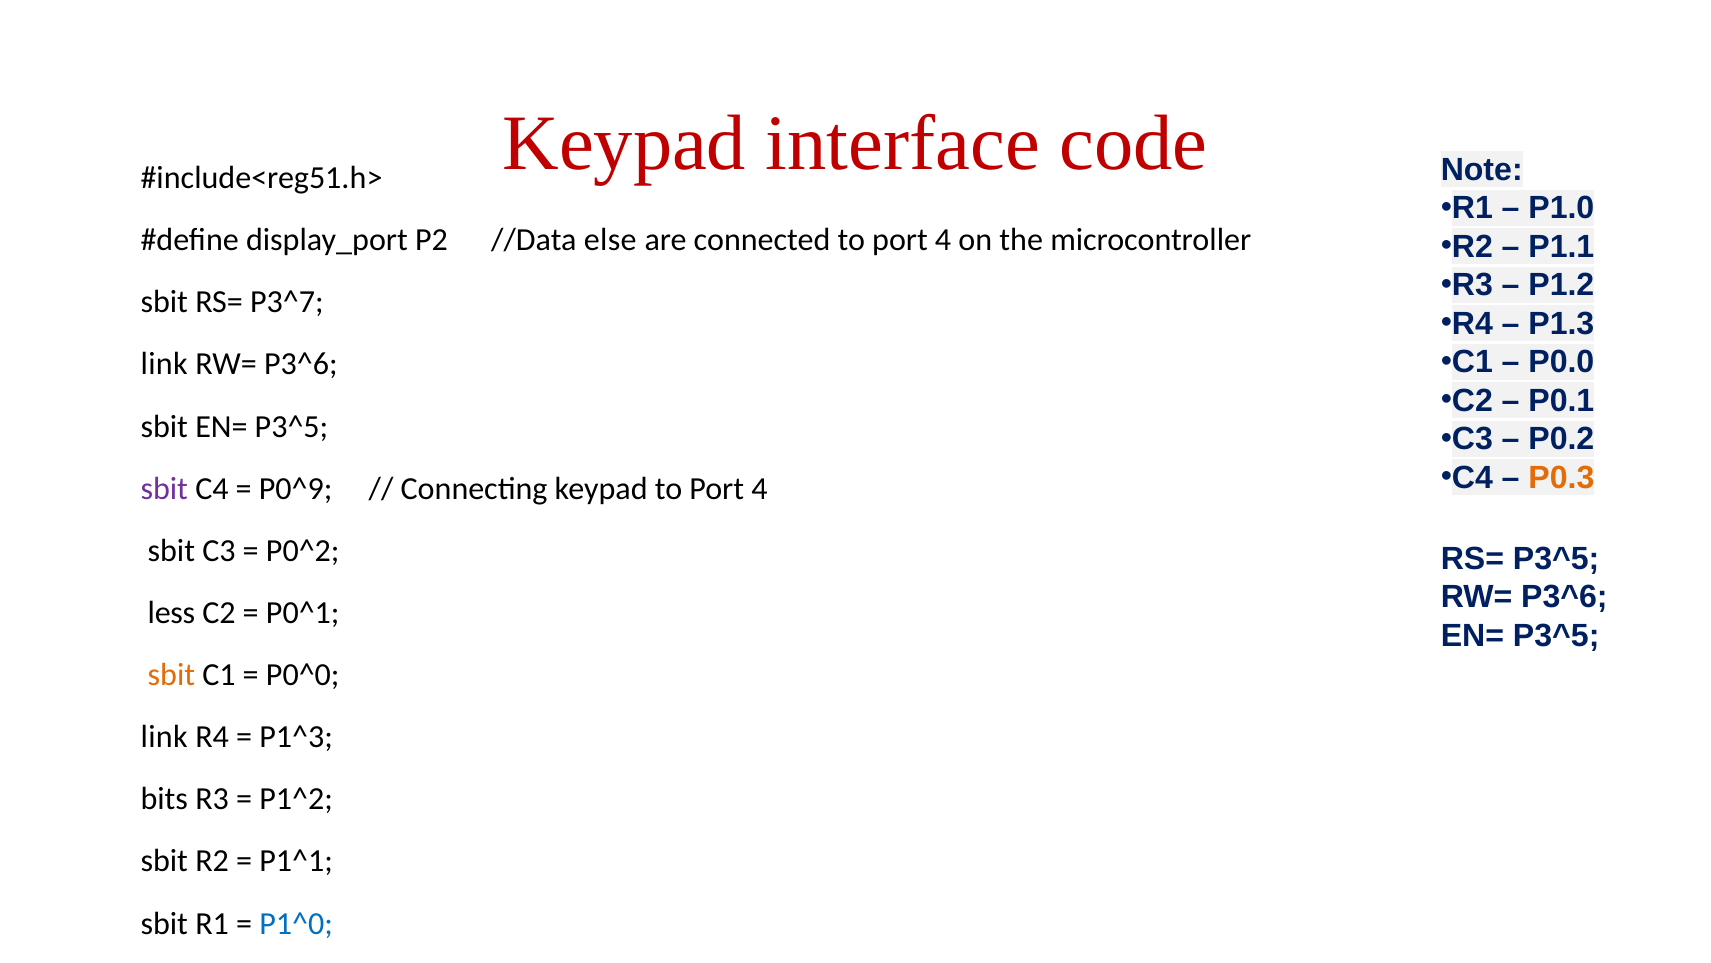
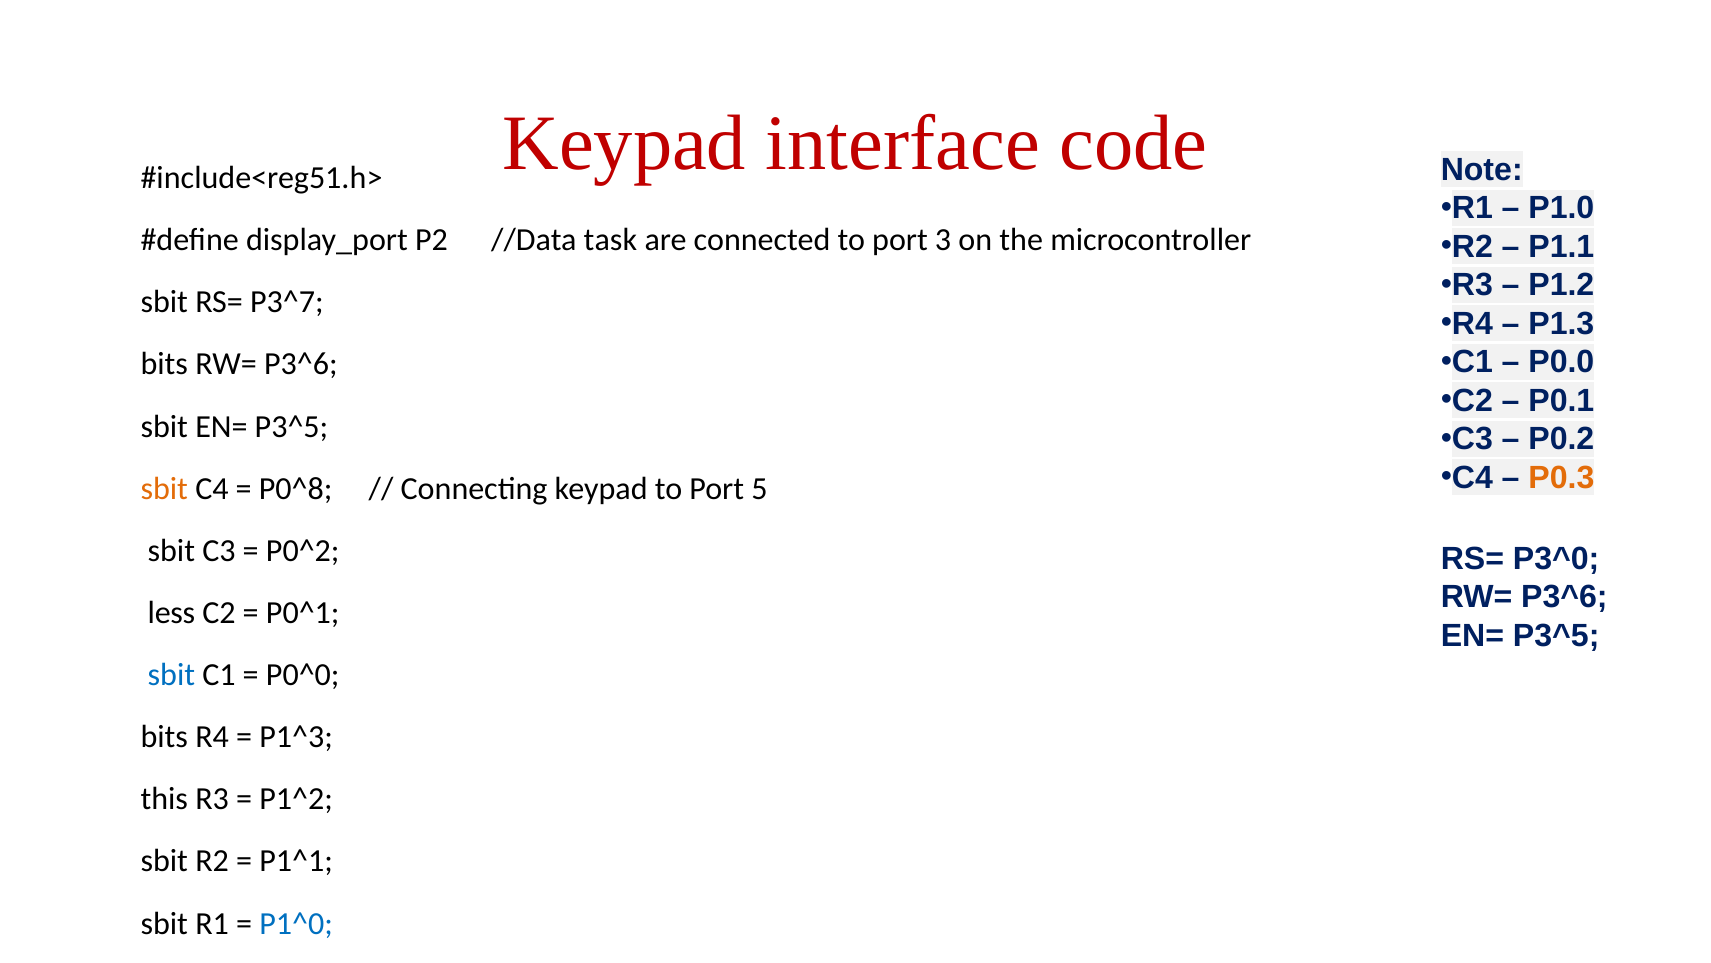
else: else -> task
connected to port 4: 4 -> 3
link at (164, 364): link -> bits
sbit at (164, 488) colour: purple -> orange
P0^9: P0^9 -> P0^8
keypad to Port 4: 4 -> 5
RS= P3^5: P3^5 -> P3^0
sbit at (171, 675) colour: orange -> blue
link at (164, 737): link -> bits
bits: bits -> this
